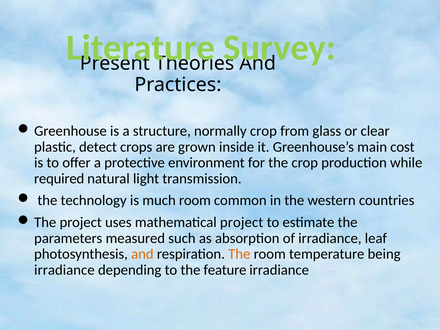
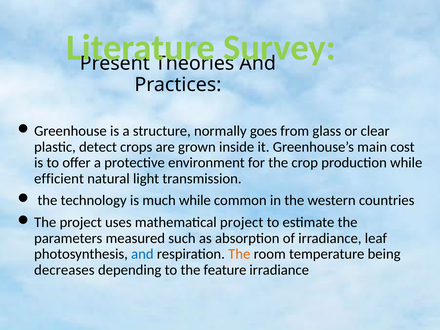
normally crop: crop -> goes
required: required -> efficient
much room: room -> while
and at (142, 254) colour: orange -> blue
irradiance at (64, 270): irradiance -> decreases
